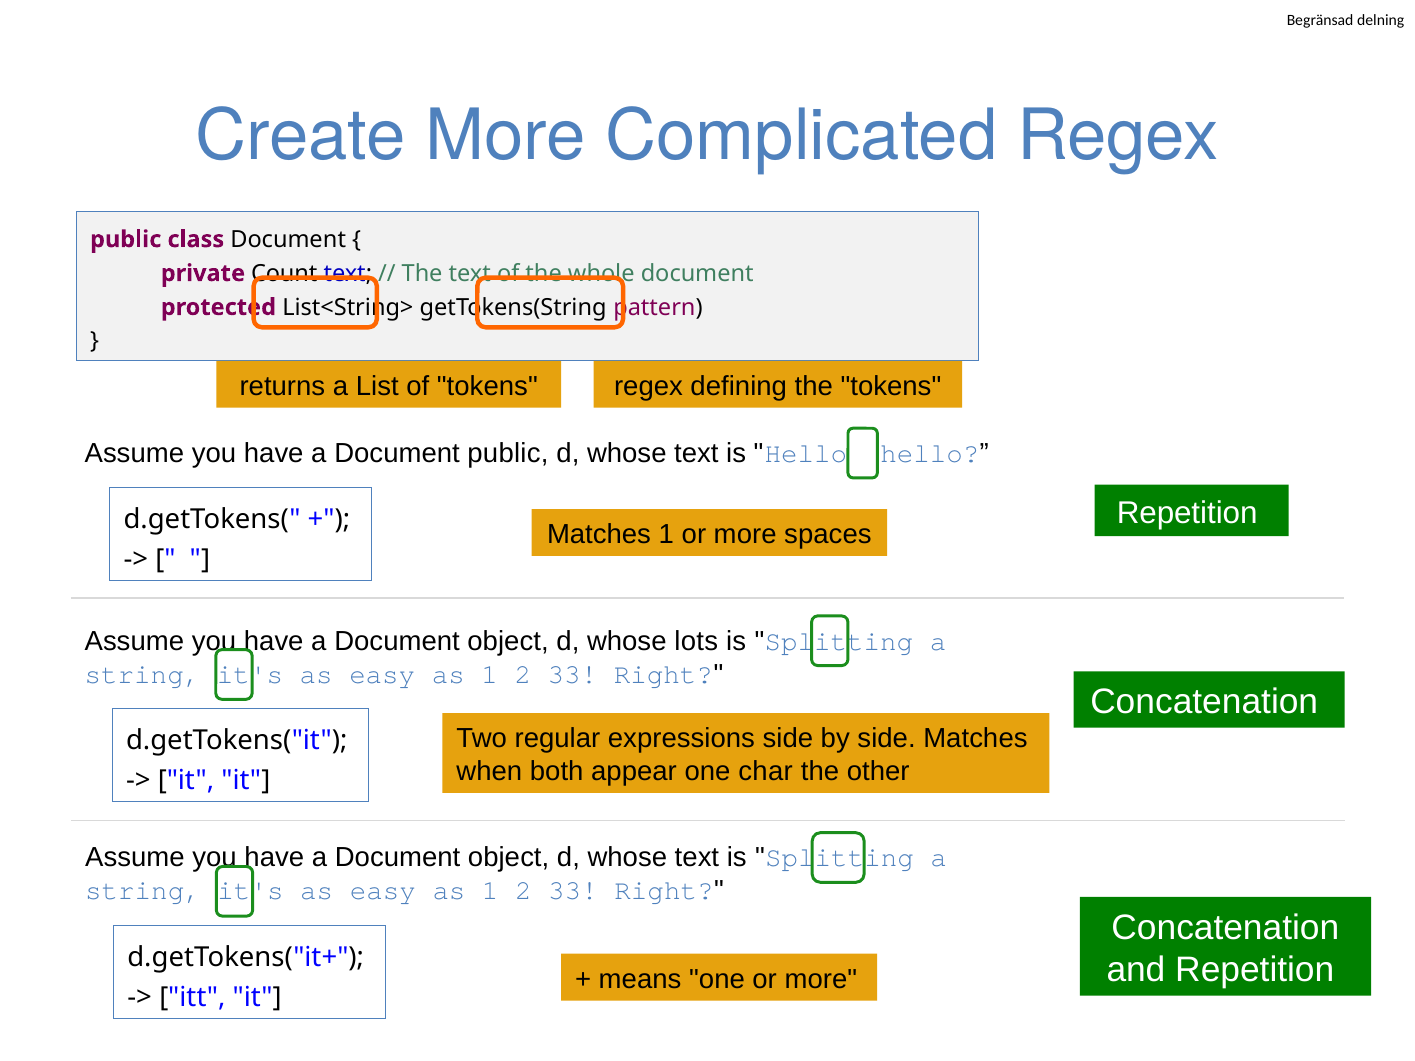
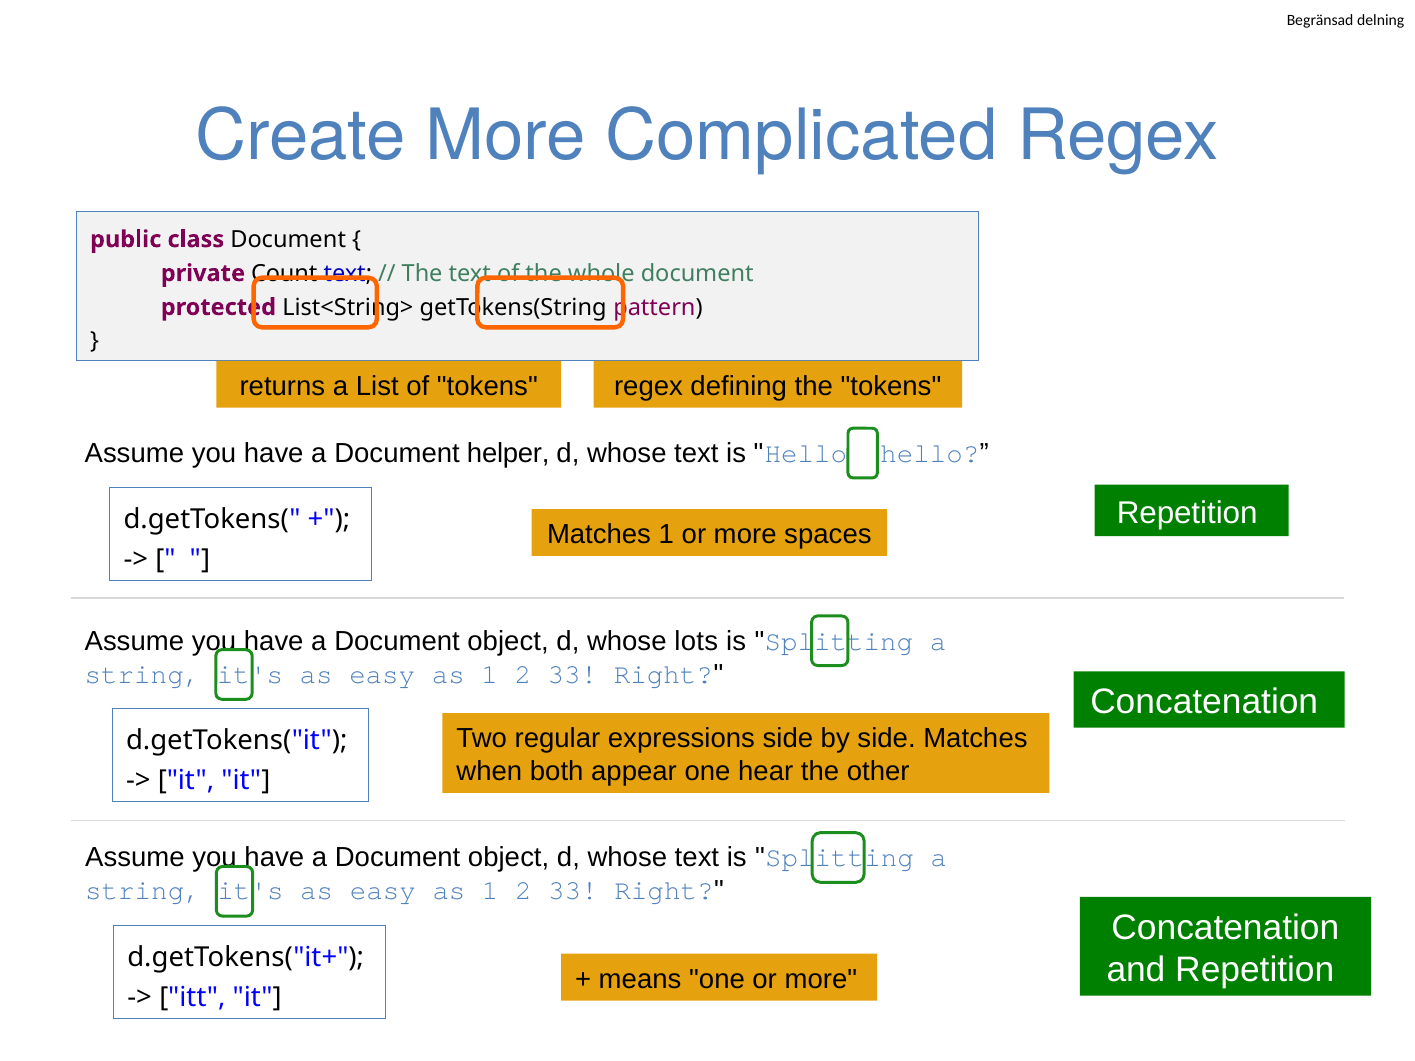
Document public: public -> helper
char: char -> hear
